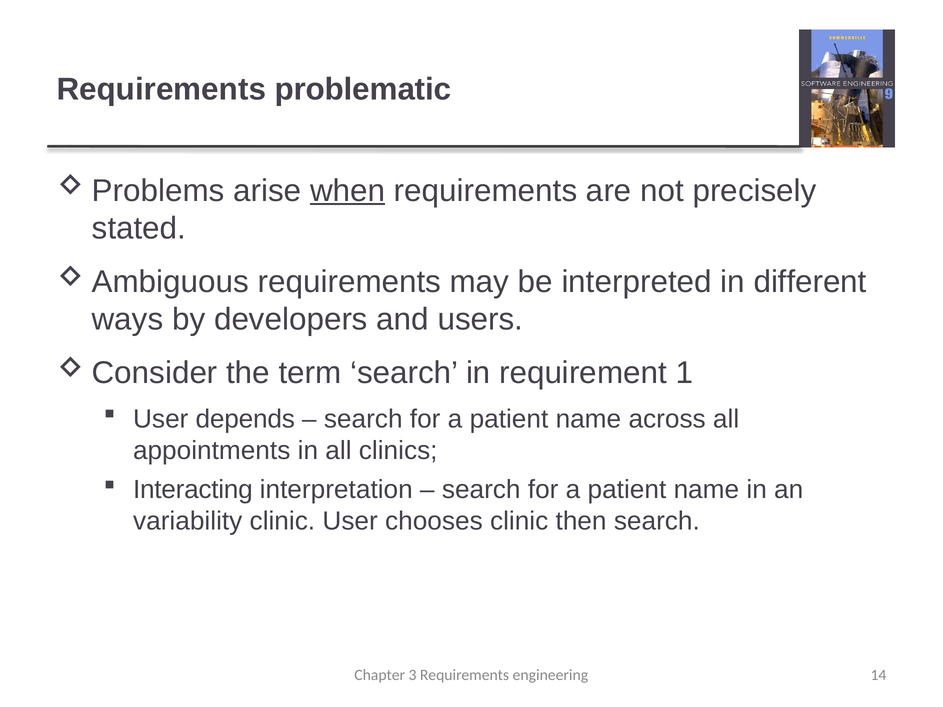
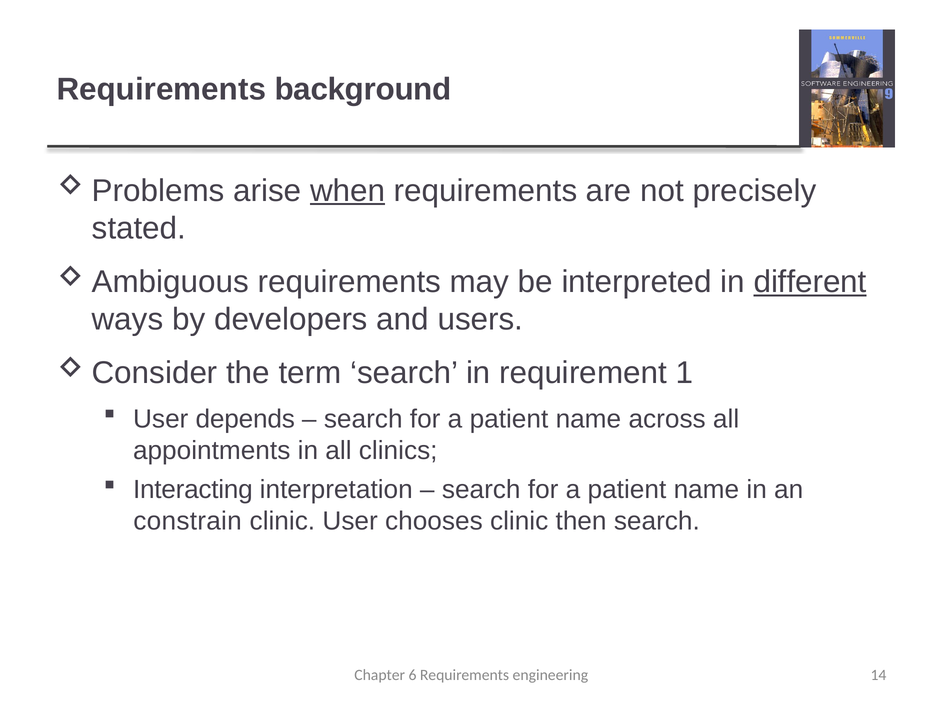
problematic: problematic -> background
different underline: none -> present
variability: variability -> constrain
3: 3 -> 6
